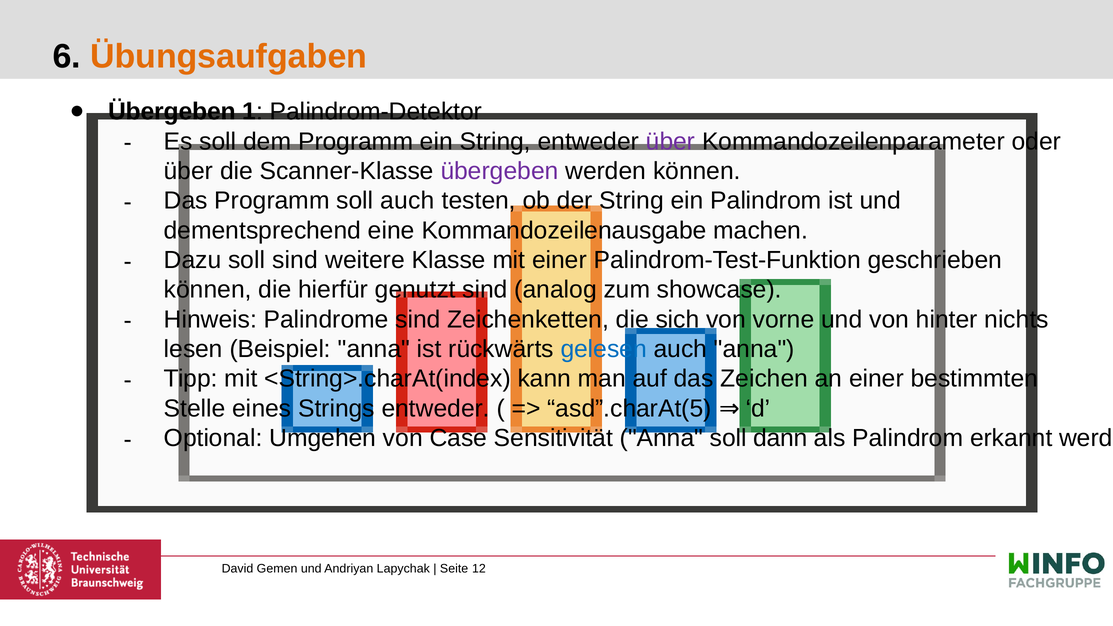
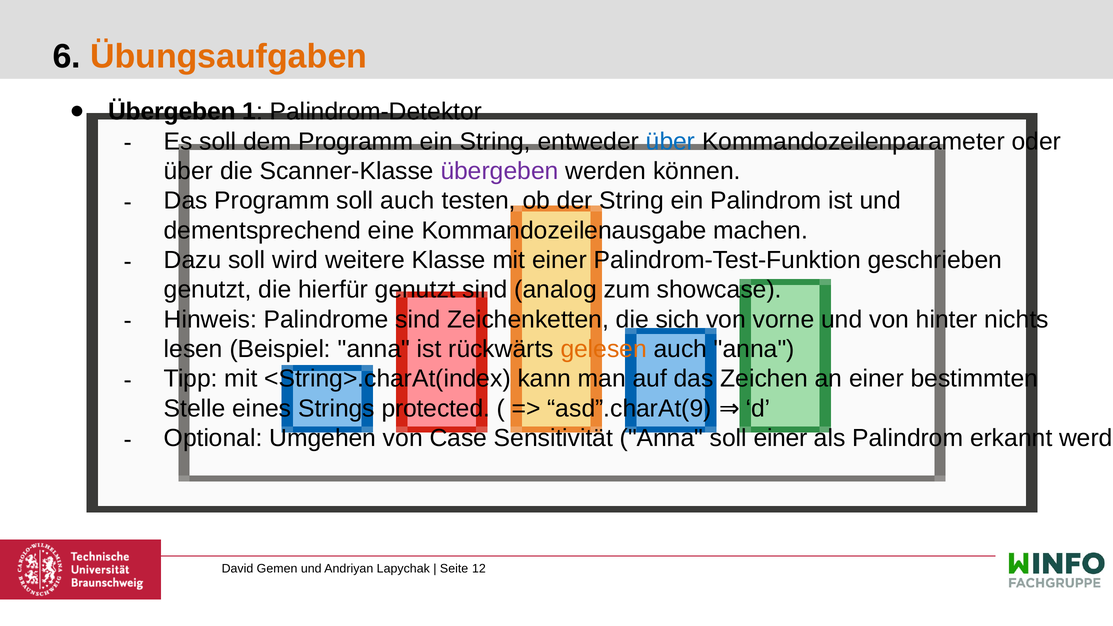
über at (671, 141) colour: purple -> blue
soll sind: sind -> wird
können at (208, 290): können -> genutzt
gelesen colour: blue -> orange
Strings entweder: entweder -> protected
asd”.charAt(5: asd”.charAt(5 -> asd”.charAt(9
soll dann: dann -> einer
